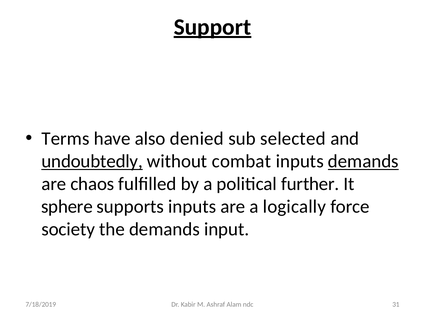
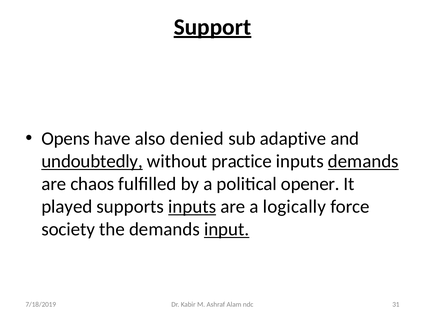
Terms: Terms -> Opens
selected: selected -> adaptive
combat: combat -> practice
further: further -> opener
sphere: sphere -> played
inputs at (192, 207) underline: none -> present
input underline: none -> present
